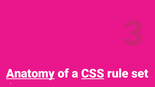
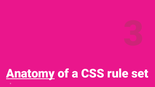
CSS underline: present -> none
